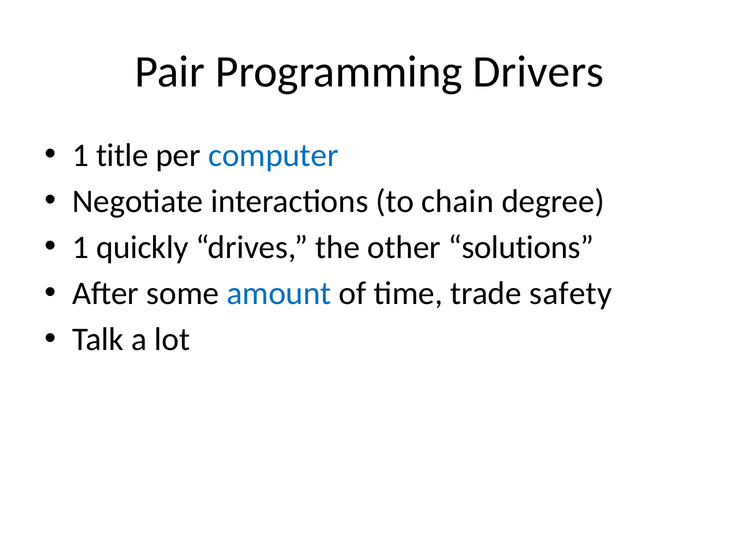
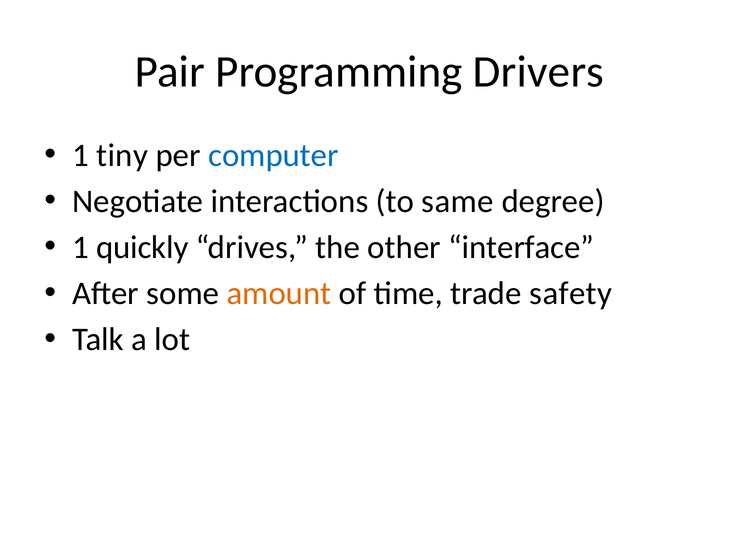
title: title -> tiny
chain: chain -> same
solutions: solutions -> interface
amount colour: blue -> orange
